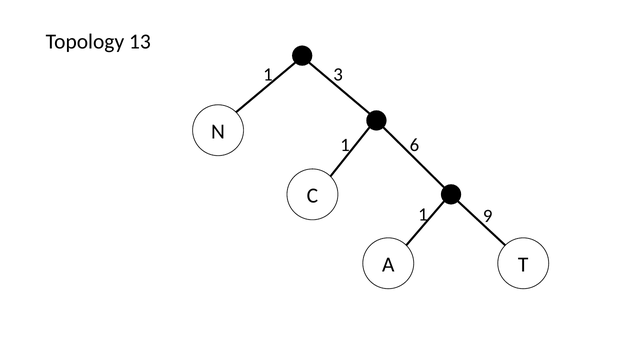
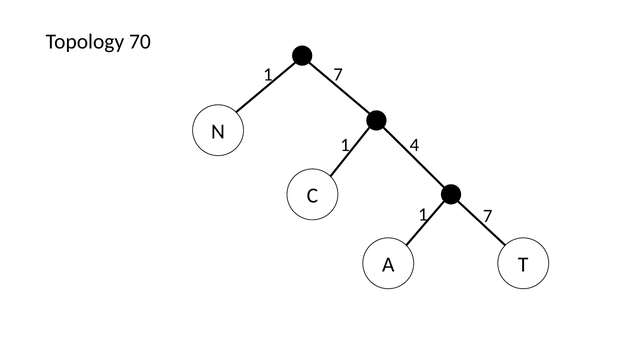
13: 13 -> 70
3 at (338, 75): 3 -> 7
6: 6 -> 4
9 at (488, 216): 9 -> 7
